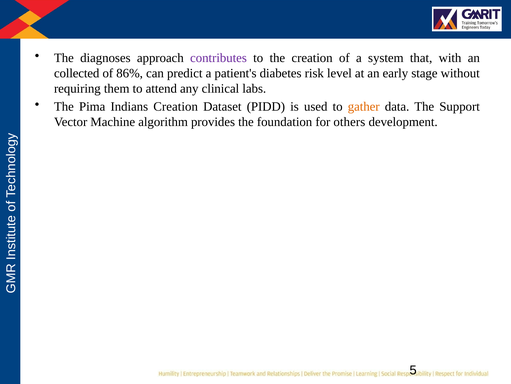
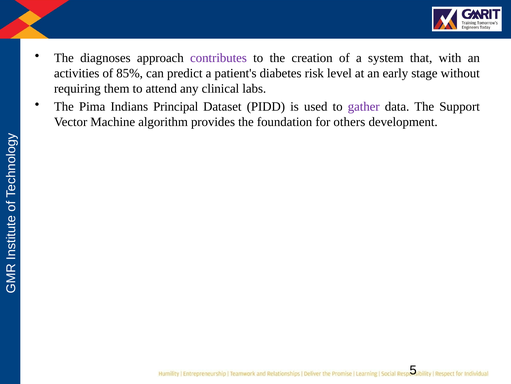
collected: collected -> activities
86%: 86% -> 85%
Indians Creation: Creation -> Principal
gather colour: orange -> purple
